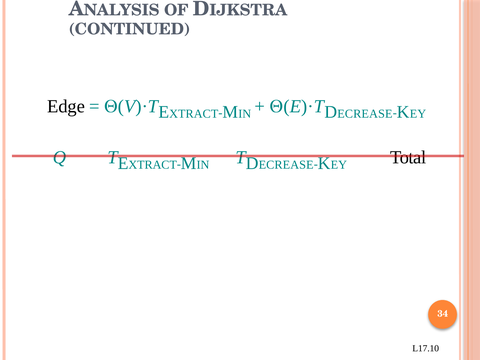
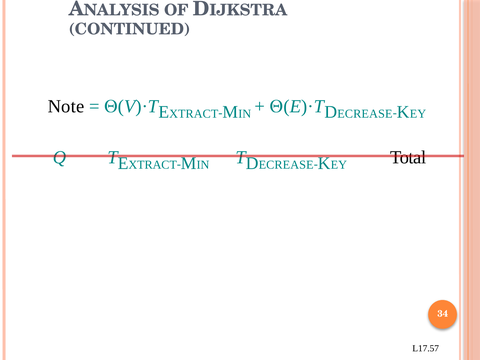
Edge: Edge -> Note
L17.10: L17.10 -> L17.57
